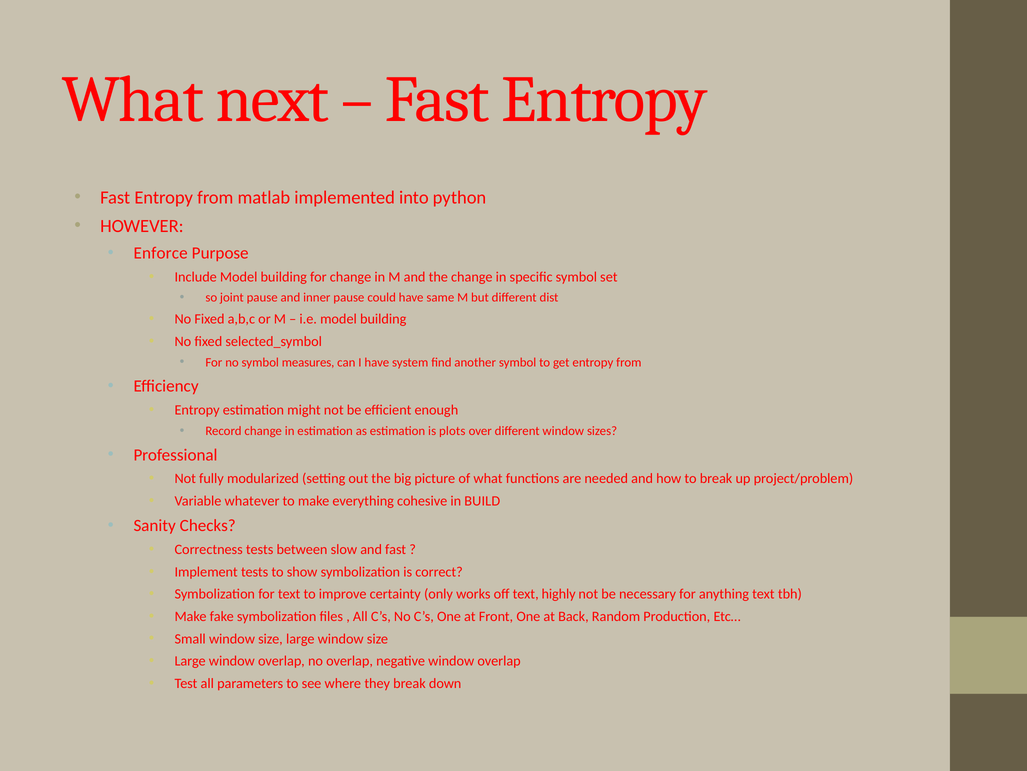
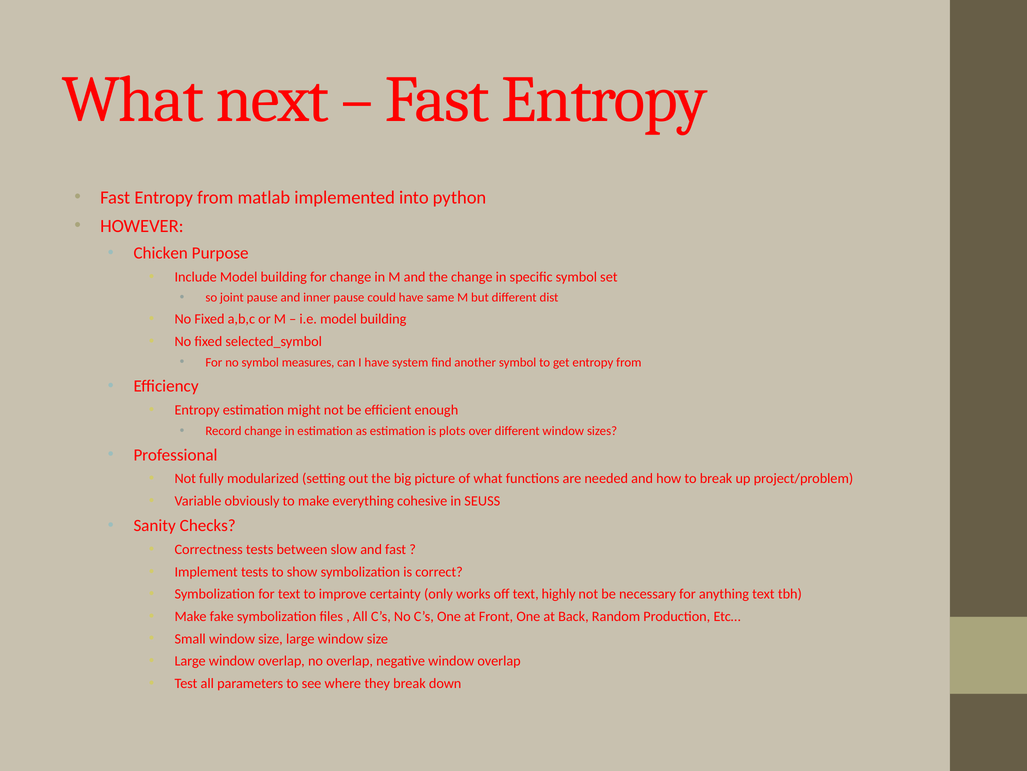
Enforce: Enforce -> Chicken
whatever: whatever -> obviously
BUILD: BUILD -> SEUSS
